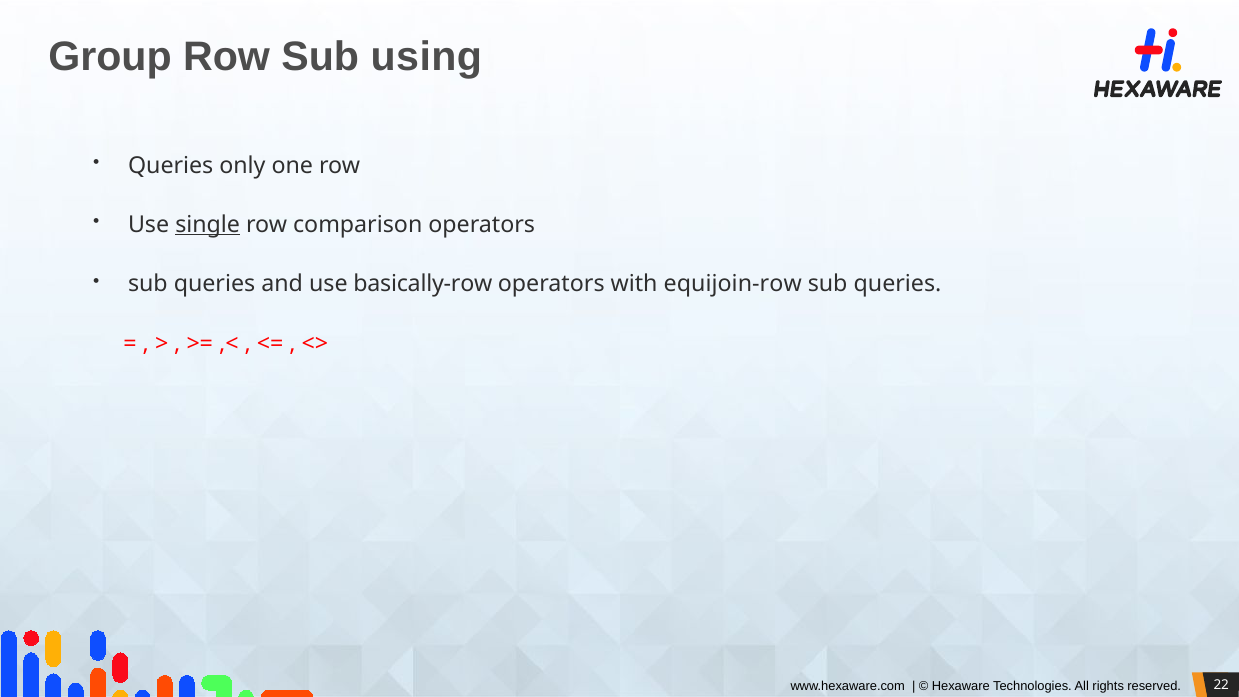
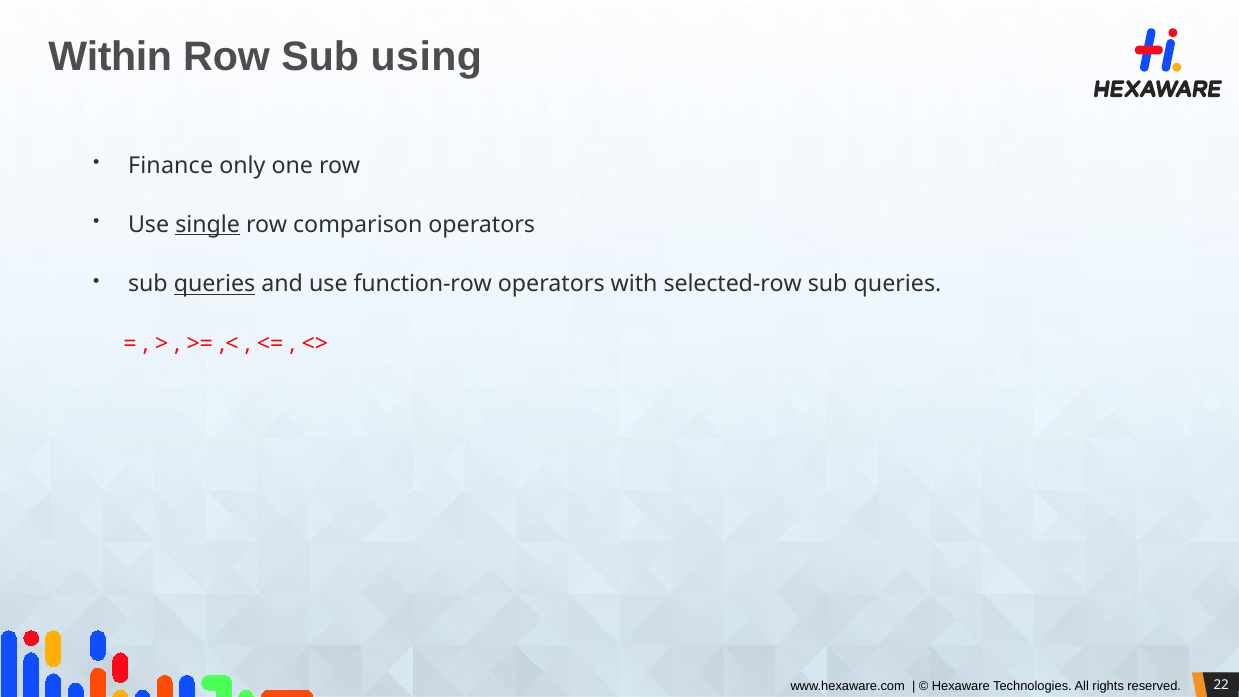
Group: Group -> Within
Queries at (171, 165): Queries -> Finance
queries at (215, 284) underline: none -> present
basically-row: basically-row -> function-row
equijoin-row: equijoin-row -> selected-row
